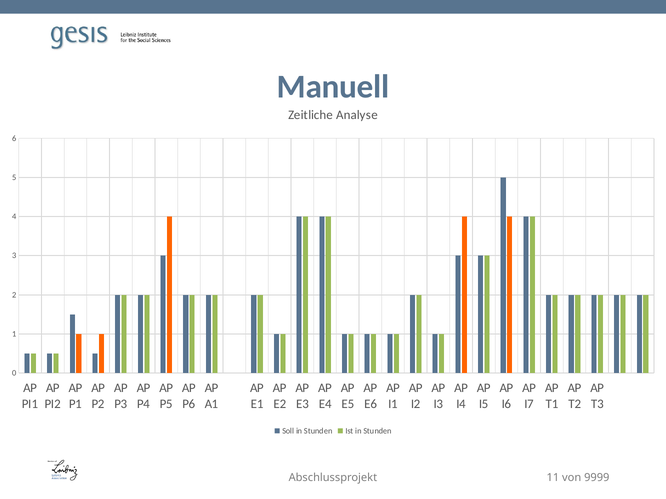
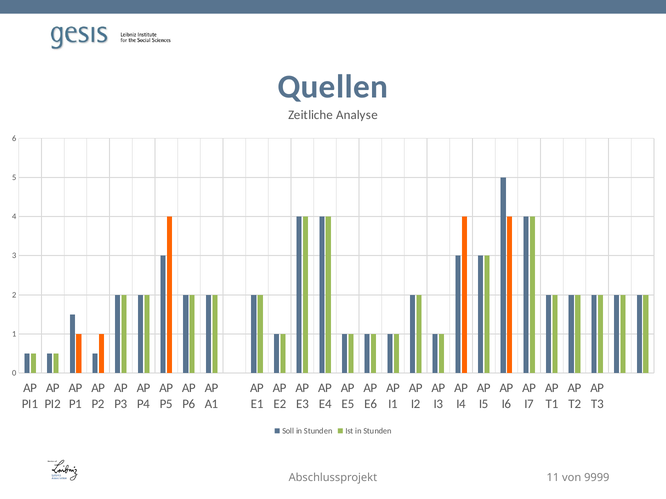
Manuell: Manuell -> Quellen
